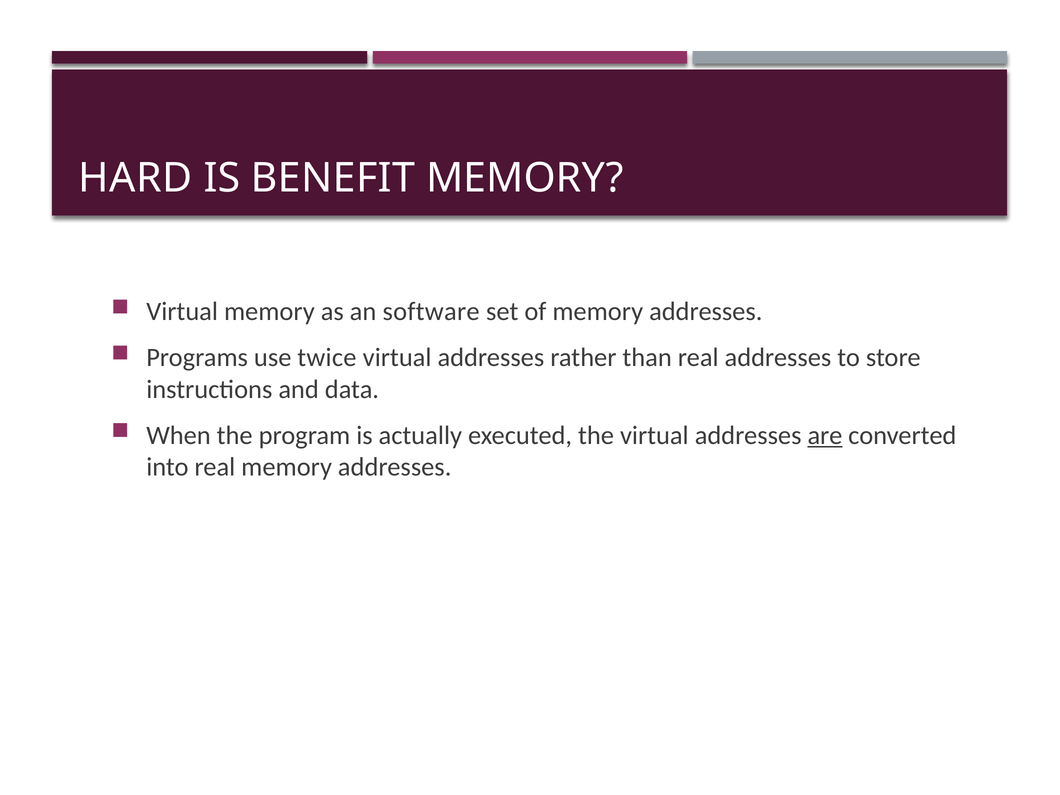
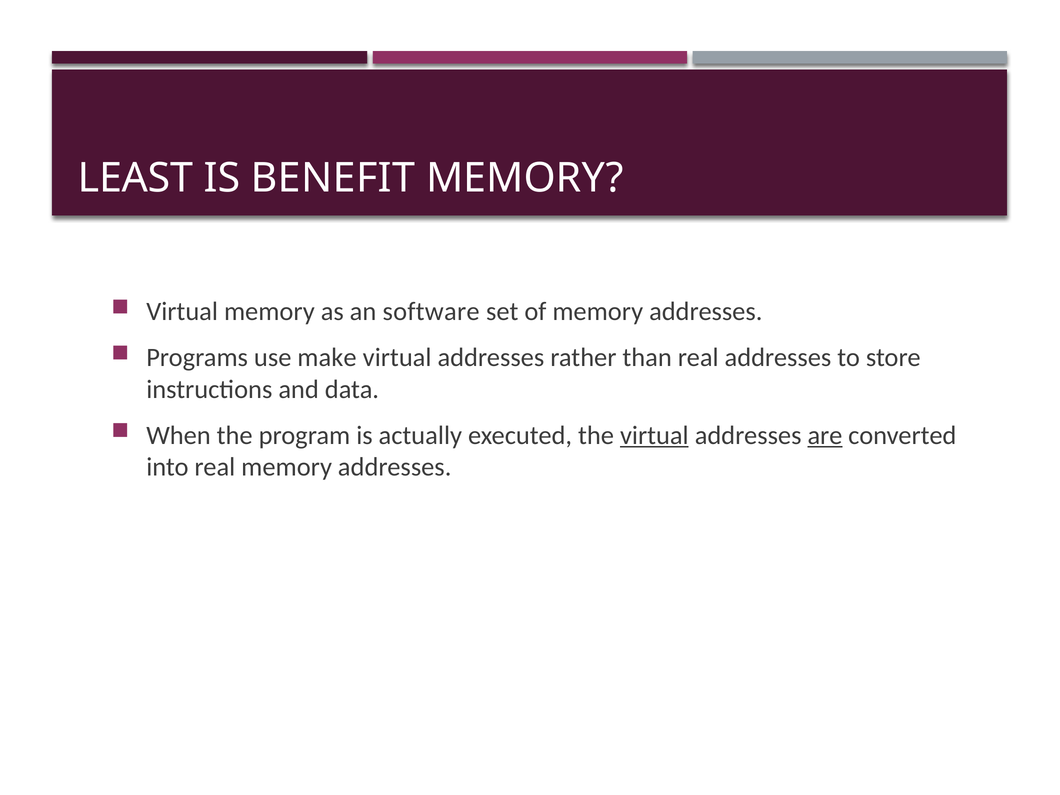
HARD: HARD -> LEAST
twice: twice -> make
virtual at (654, 435) underline: none -> present
